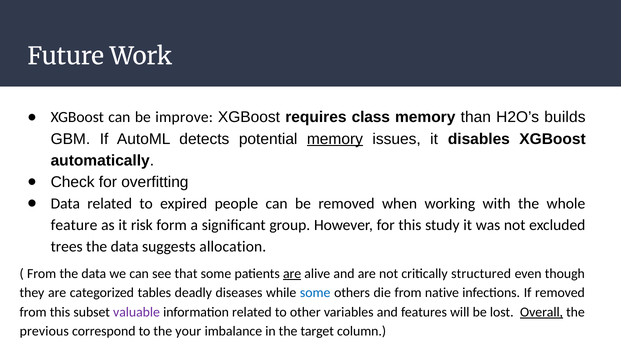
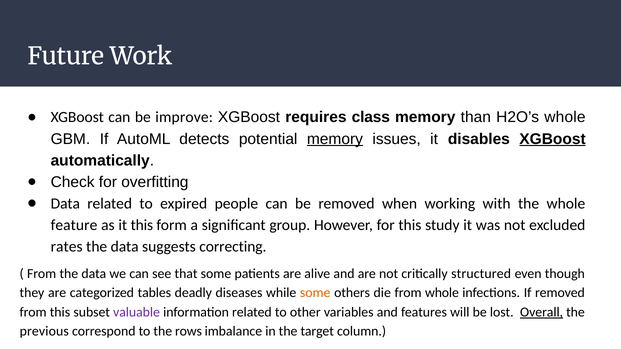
H2O’s builds: builds -> whole
XGBoost at (553, 139) underline: none -> present
it risk: risk -> this
trees: trees -> rates
allocation: allocation -> correcting
are at (292, 274) underline: present -> none
some at (315, 293) colour: blue -> orange
from native: native -> whole
your: your -> rows
